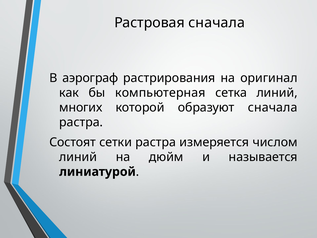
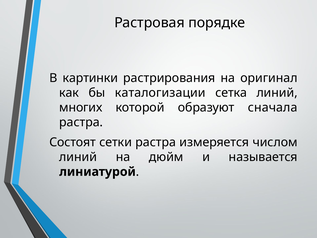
Растровая сначала: сначала -> порядке
аэрограф: аэрограф -> картинки
компьютерная: компьютерная -> каталогизации
